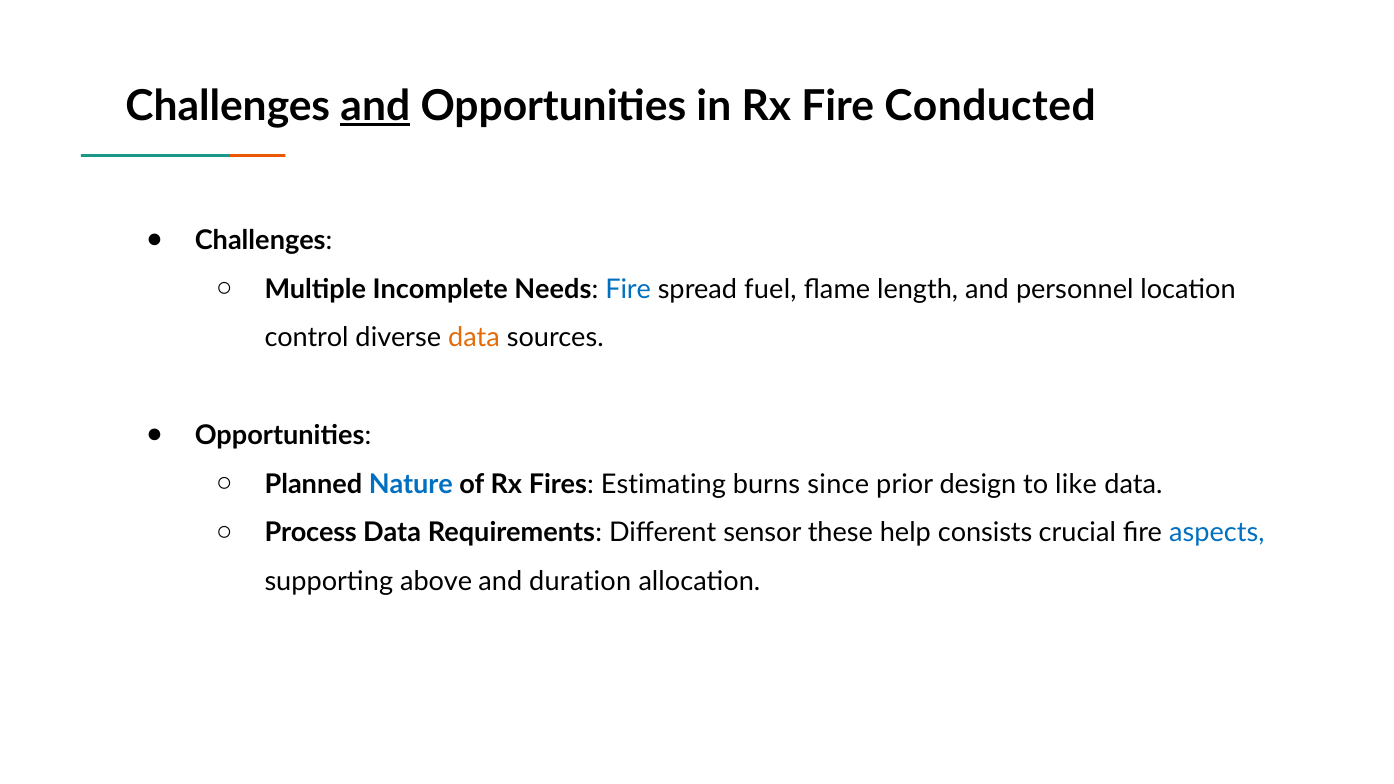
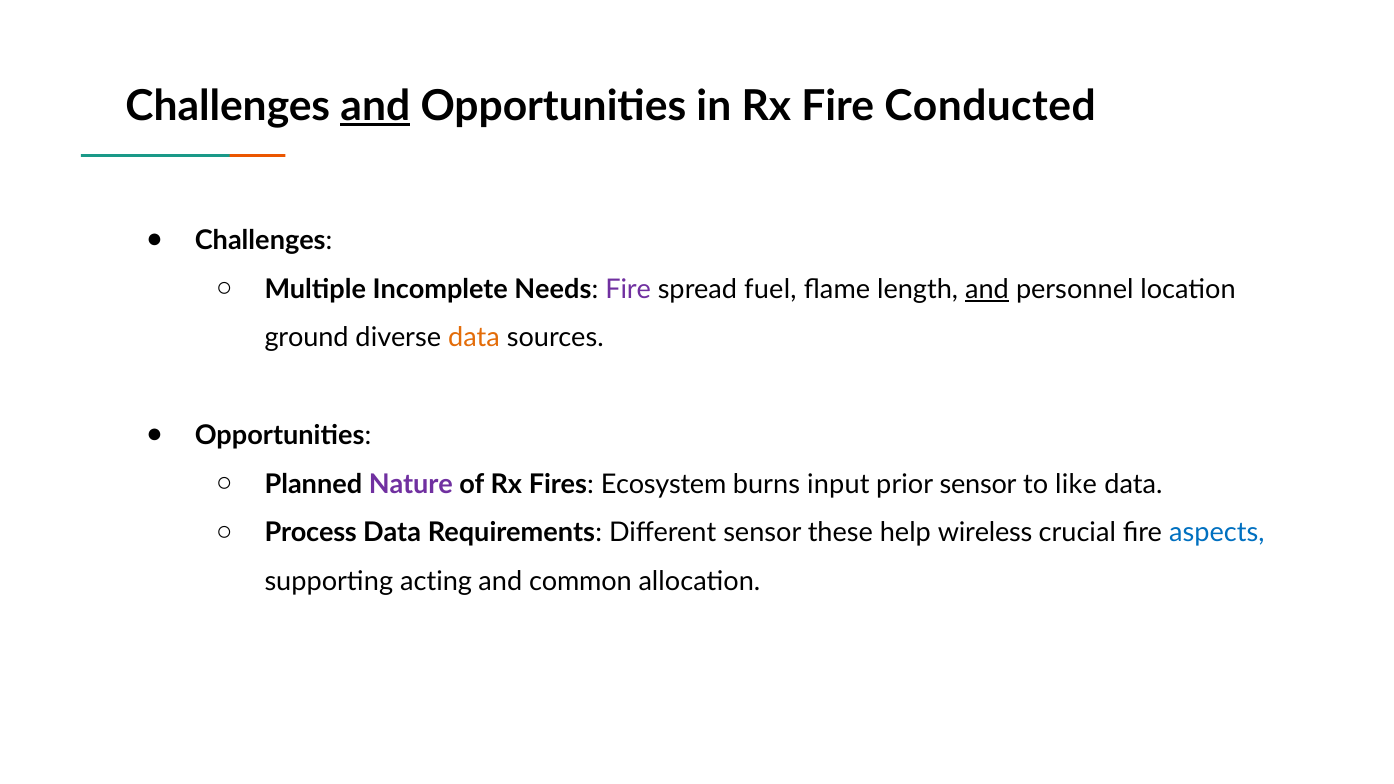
Fire at (628, 289) colour: blue -> purple
and at (987, 289) underline: none -> present
control: control -> ground
Nature colour: blue -> purple
Estimating: Estimating -> Ecosystem
since: since -> input
prior design: design -> sensor
consists: consists -> wireless
above: above -> acting
duration: duration -> common
